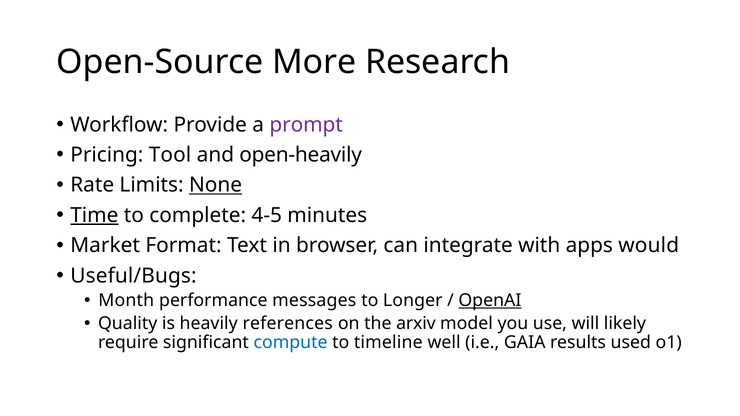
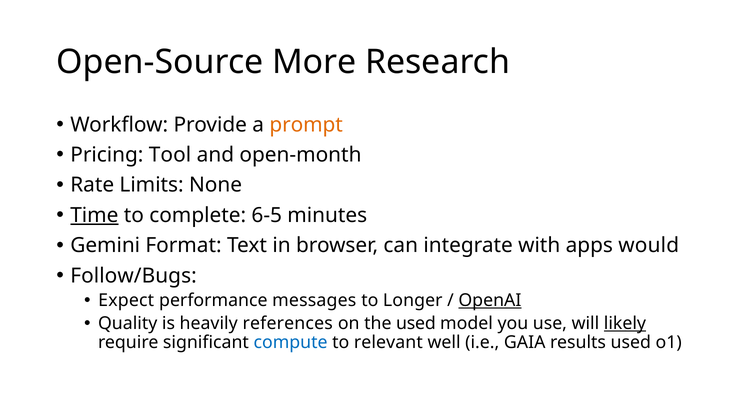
prompt colour: purple -> orange
open-heavily: open-heavily -> open-month
None underline: present -> none
4-5: 4-5 -> 6-5
Market: Market -> Gemini
Useful/Bugs: Useful/Bugs -> Follow/Bugs
Month: Month -> Expect
the arxiv: arxiv -> used
likely underline: none -> present
timeline: timeline -> relevant
